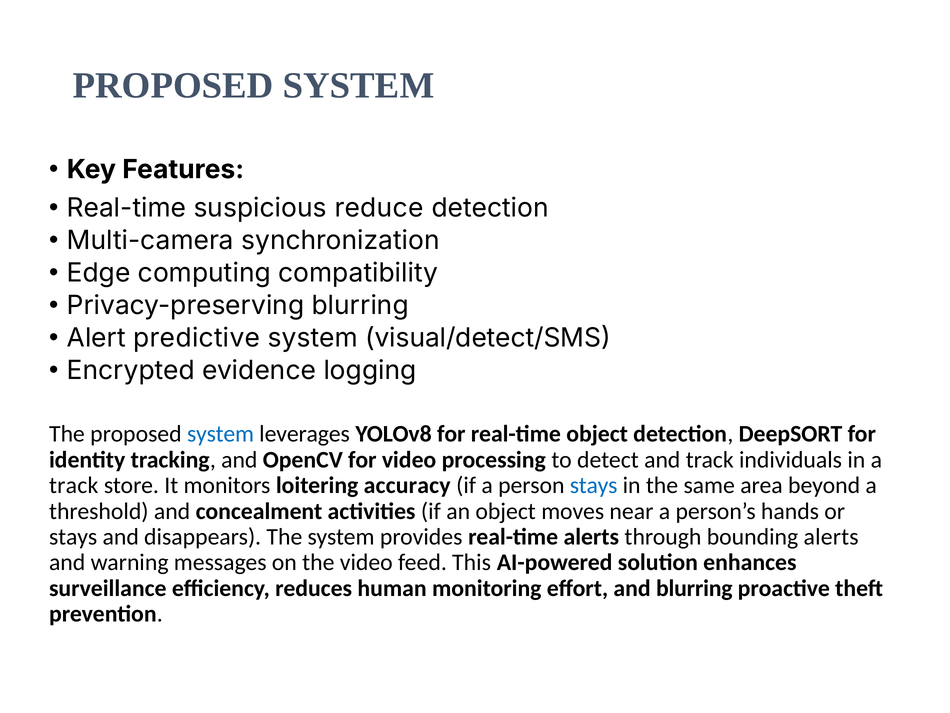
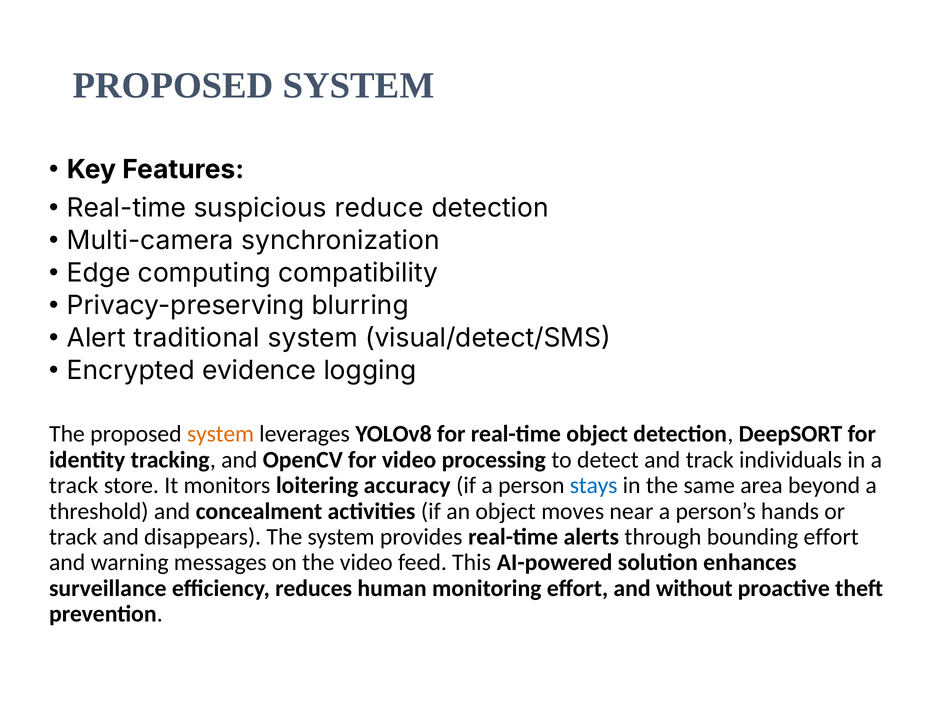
predictive: predictive -> traditional
system at (221, 434) colour: blue -> orange
stays at (73, 536): stays -> track
bounding alerts: alerts -> effort
and blurring: blurring -> without
